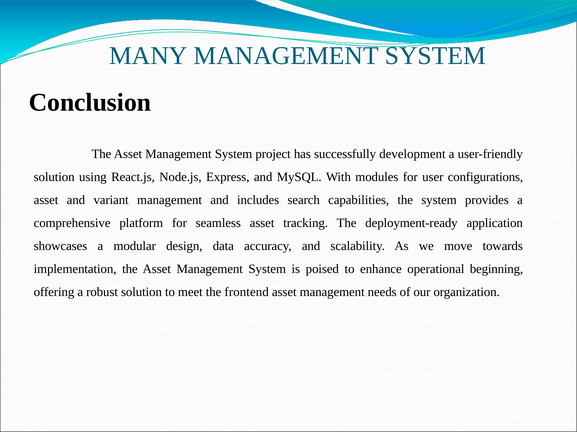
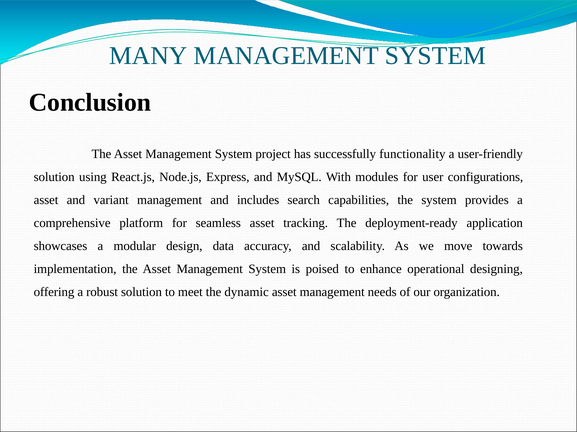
development: development -> functionality
beginning: beginning -> designing
frontend: frontend -> dynamic
